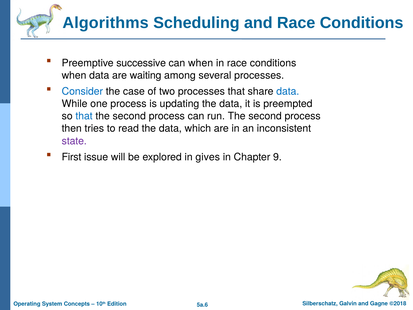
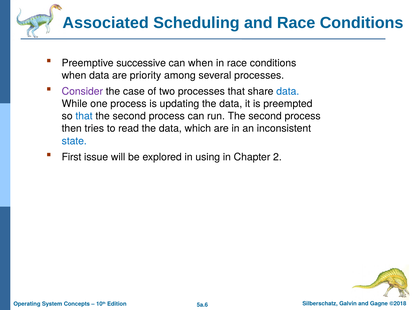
Algorithms: Algorithms -> Associated
waiting: waiting -> priority
Consider colour: blue -> purple
state colour: purple -> blue
gives: gives -> using
9: 9 -> 2
